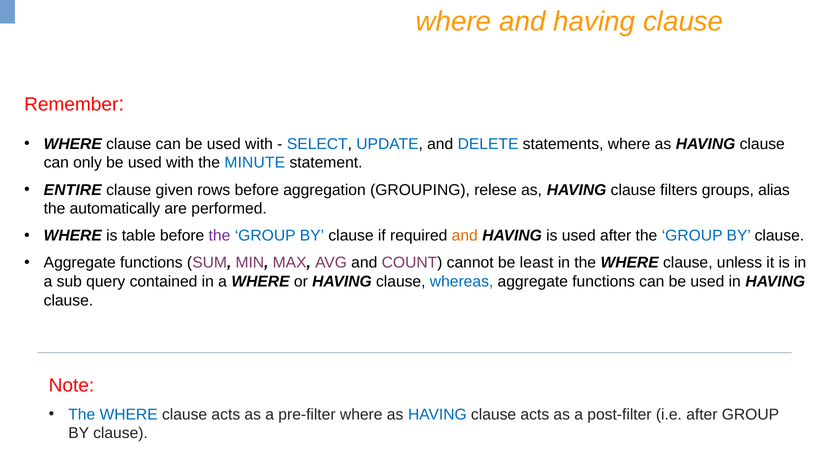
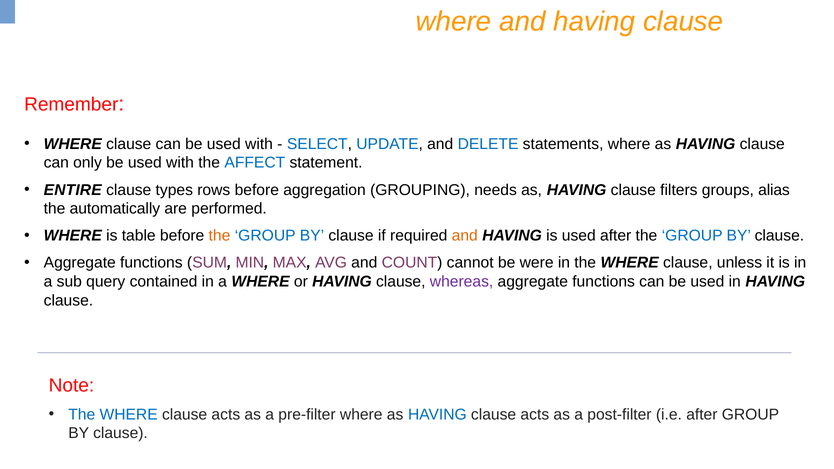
MINUTE: MINUTE -> AFFECT
given: given -> types
relese: relese -> needs
the at (219, 236) colour: purple -> orange
least: least -> were
whereas colour: blue -> purple
